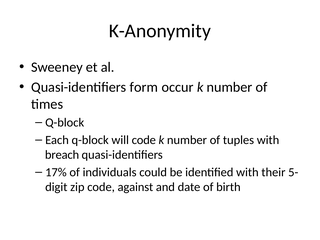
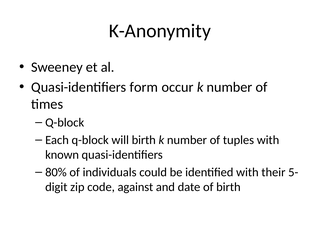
will code: code -> birth
breach: breach -> known
17%: 17% -> 80%
